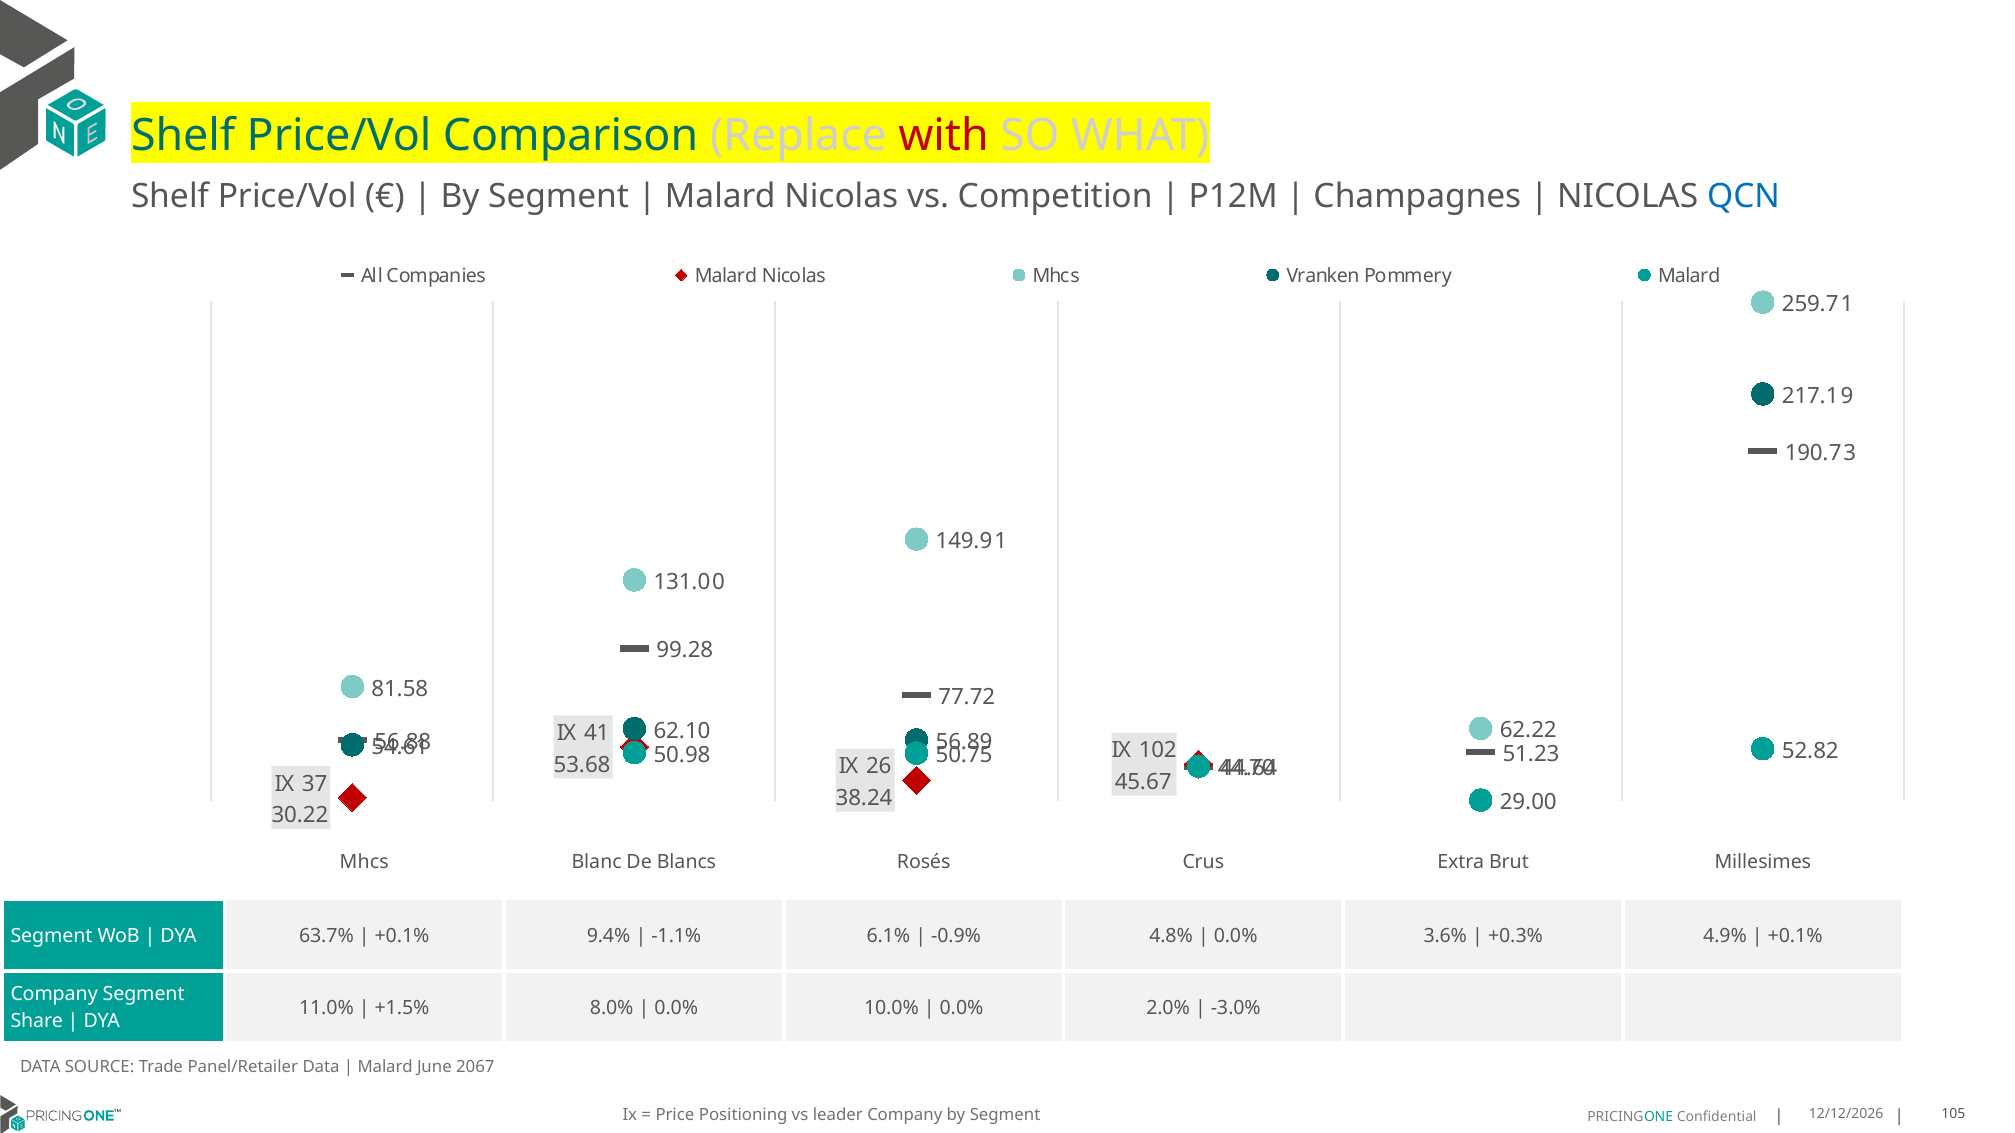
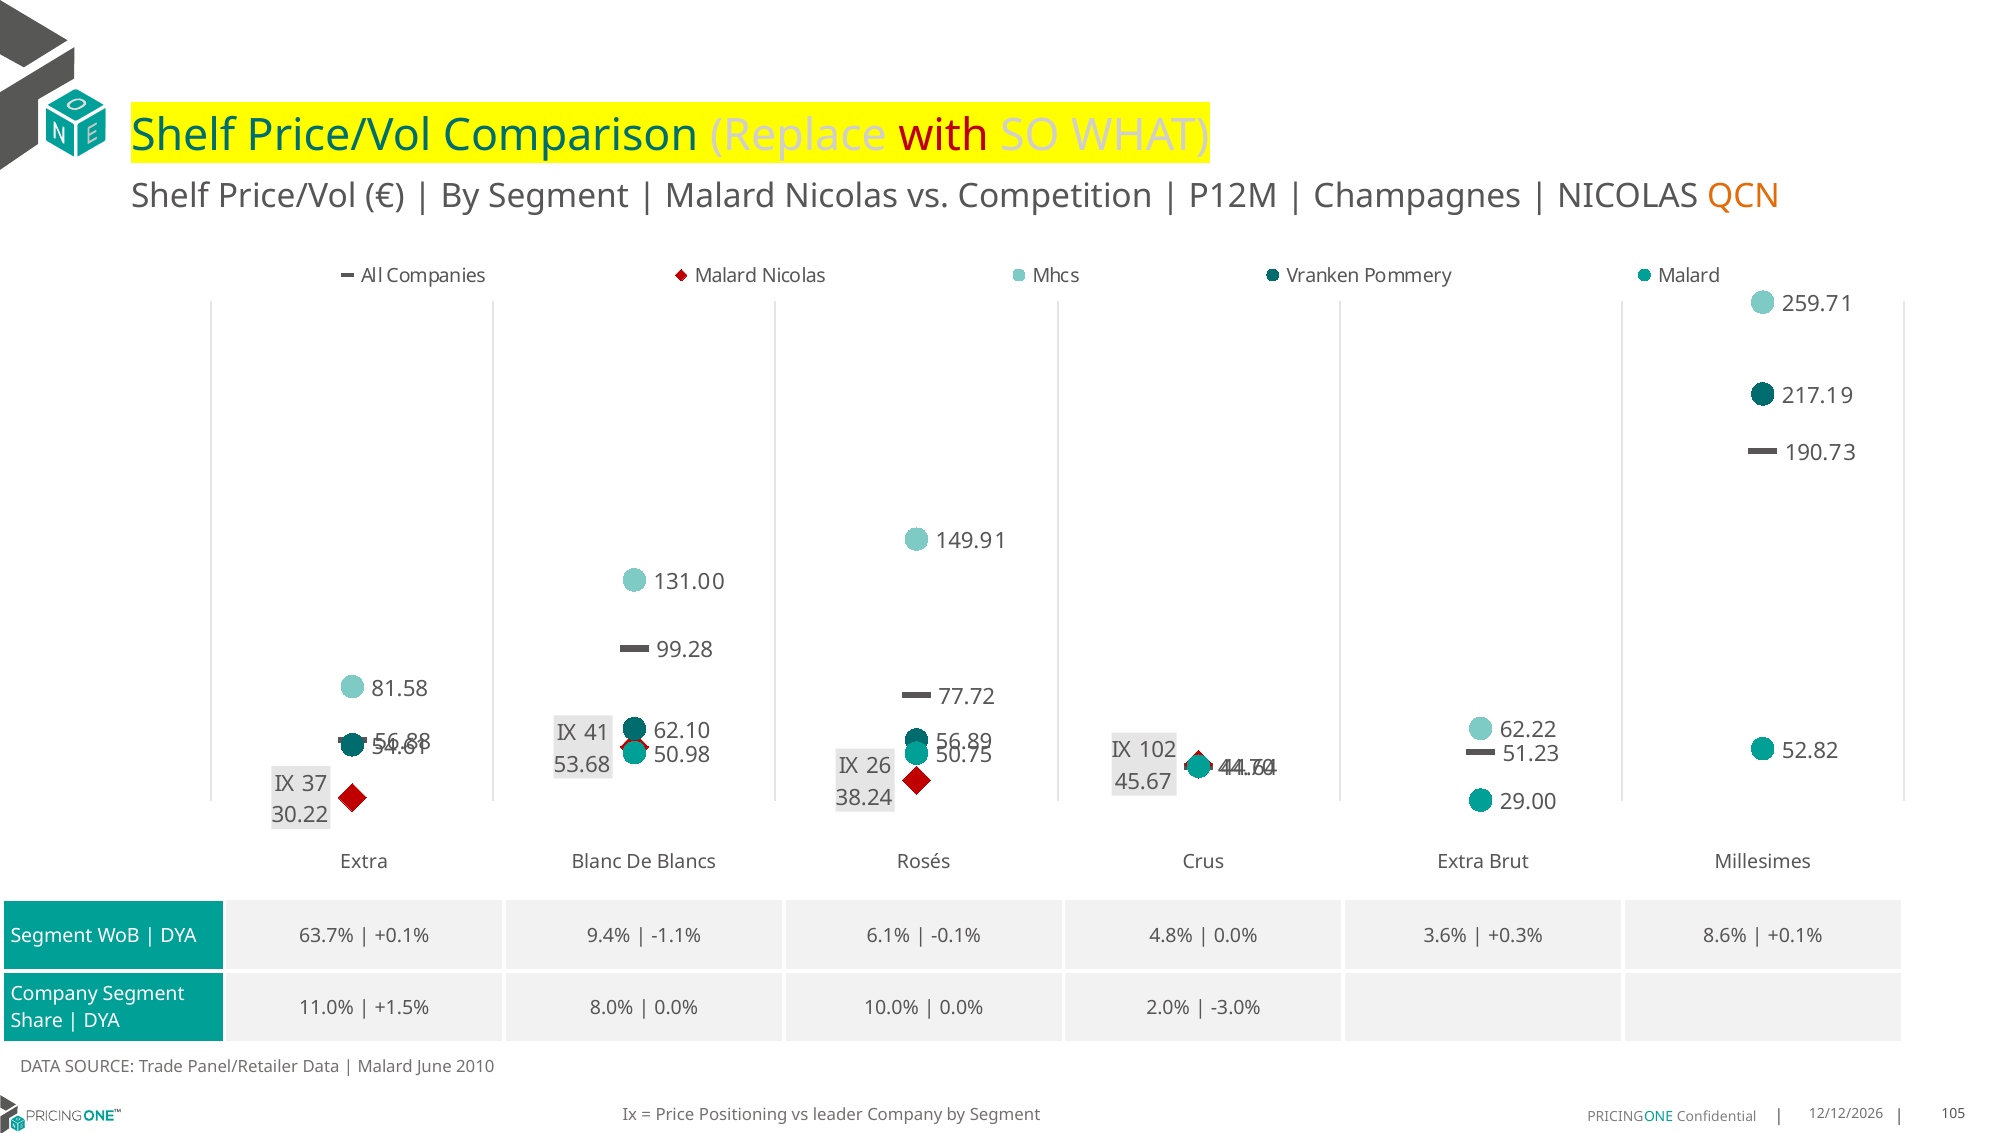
QCN colour: blue -> orange
Mhcs at (364, 863): Mhcs -> Extra
-0.9%: -0.9% -> -0.1%
4.9%: 4.9% -> 8.6%
2067: 2067 -> 2010
